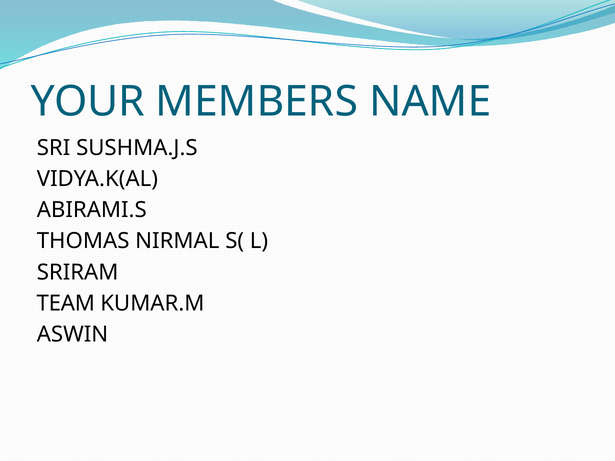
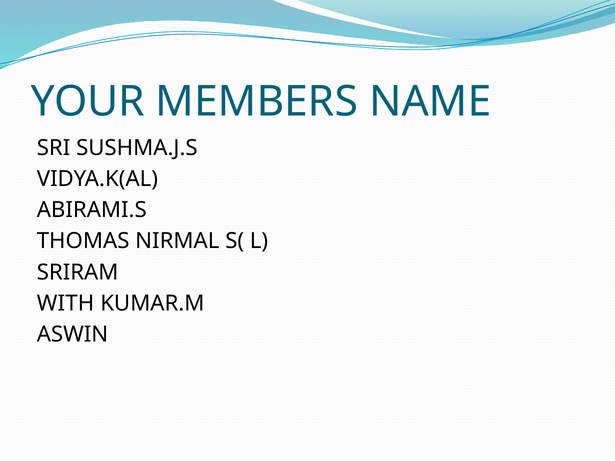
TEAM: TEAM -> WITH
